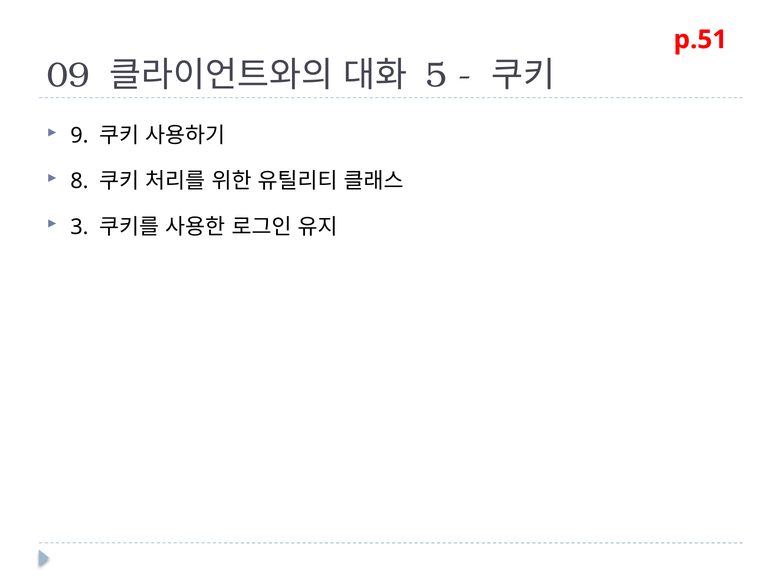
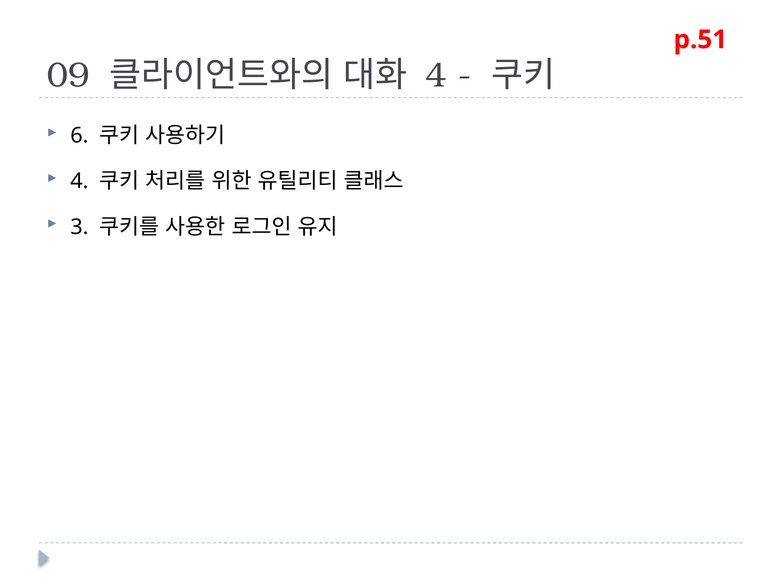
5 at (436, 75): 5 -> 4
9: 9 -> 6
8 at (79, 181): 8 -> 4
